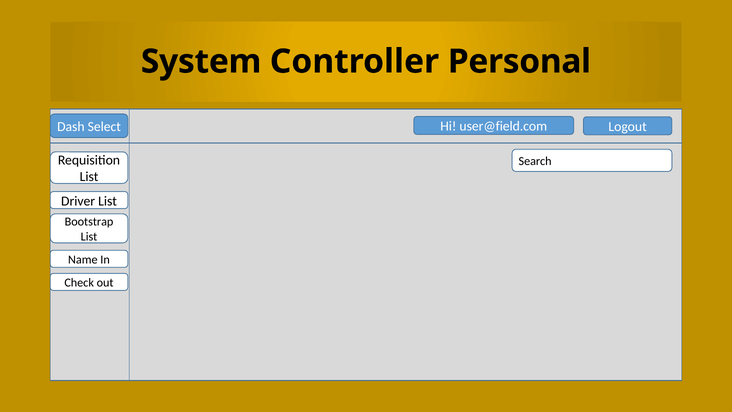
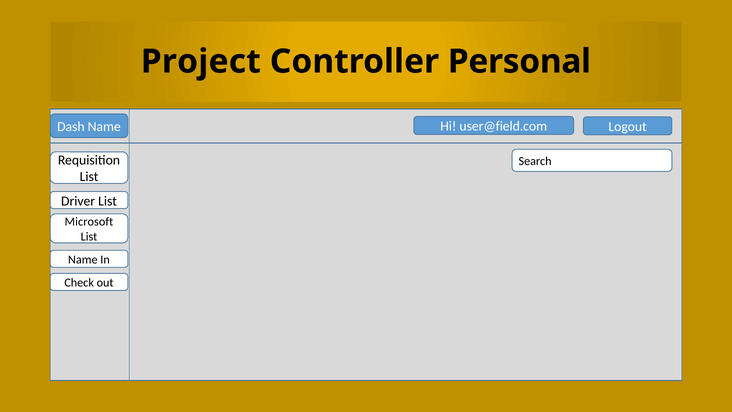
System: System -> Project
Dash Select: Select -> Name
Bootstrap: Bootstrap -> Microsoft
